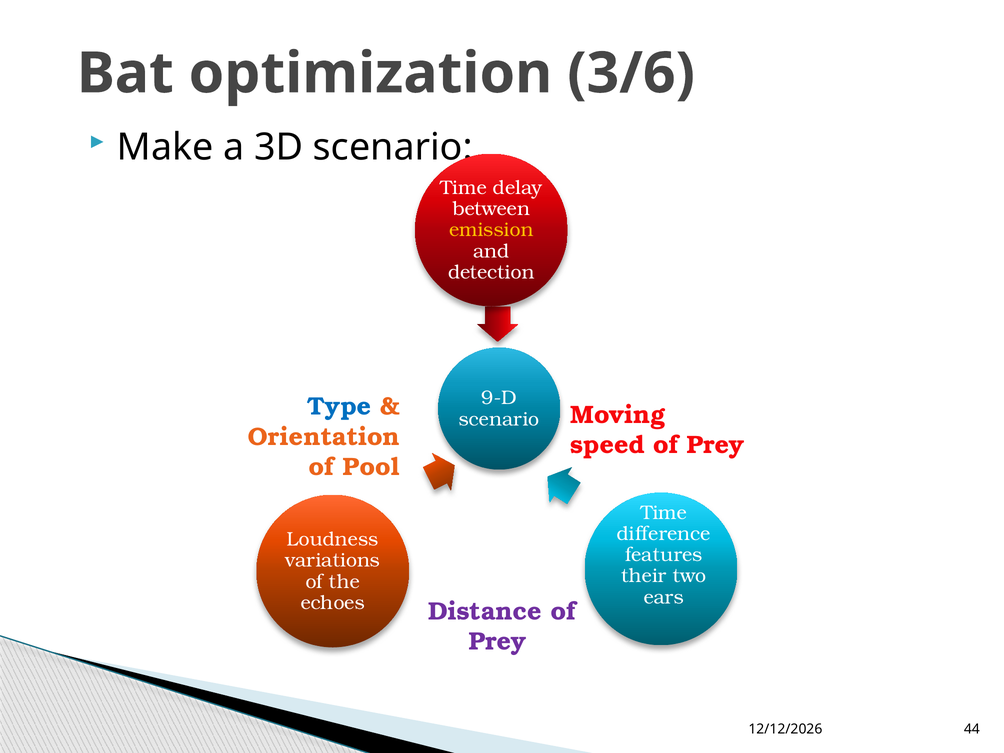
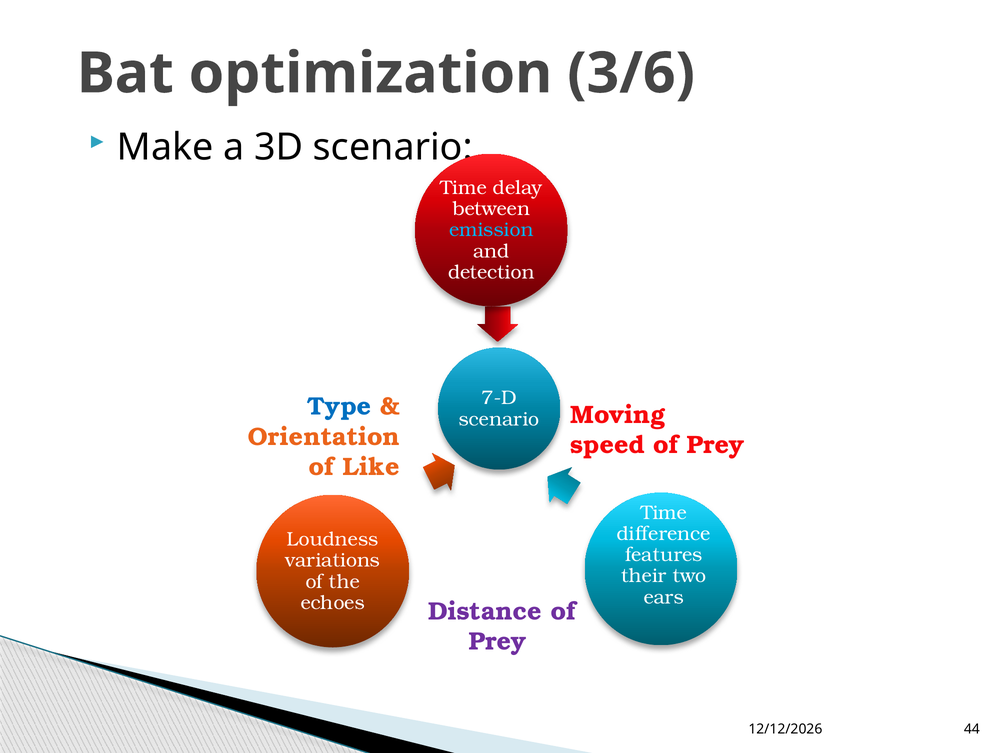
emission colour: yellow -> light blue
9-D: 9-D -> 7-D
Pool: Pool -> Like
